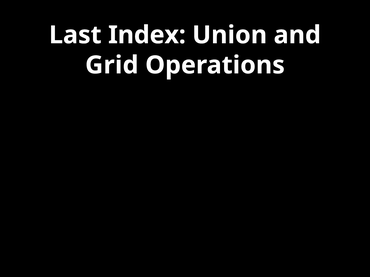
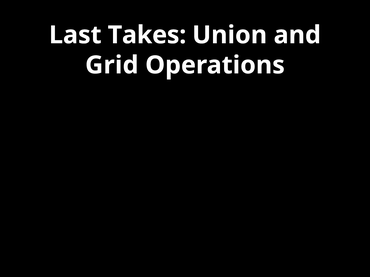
Index: Index -> Takes
